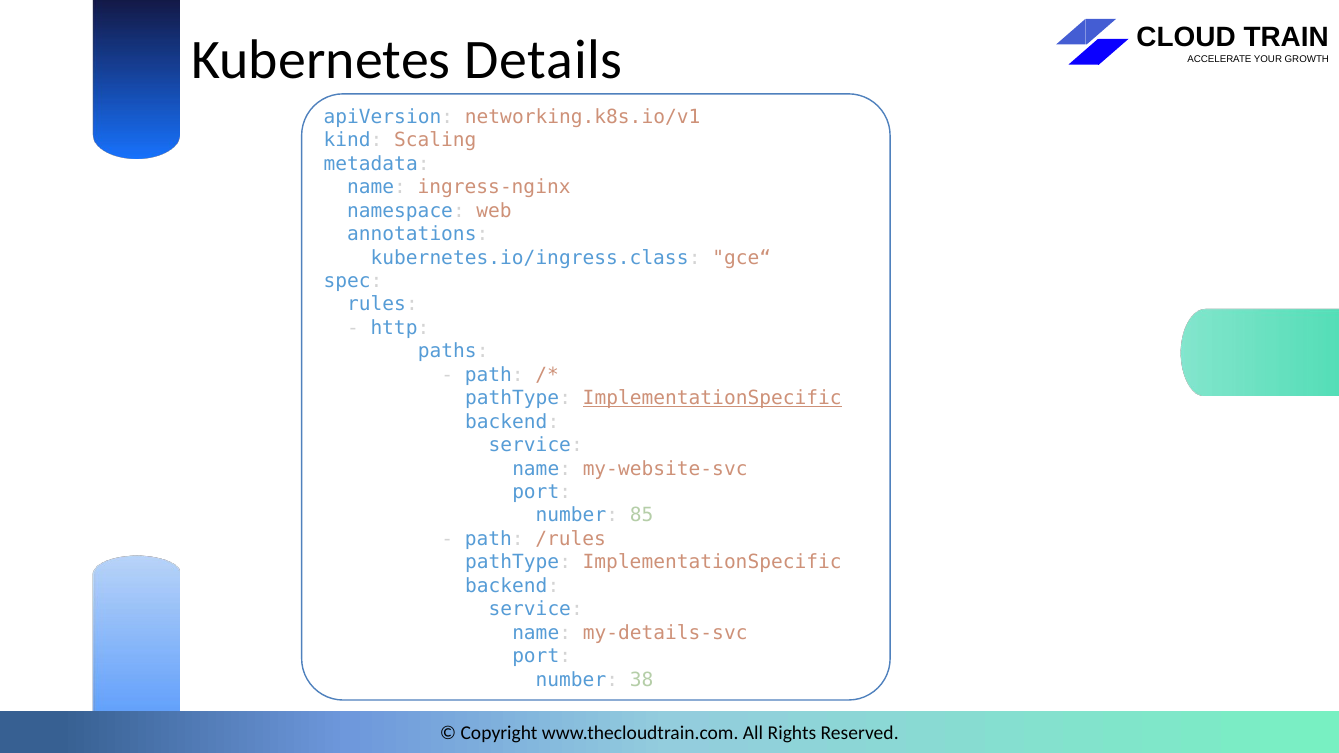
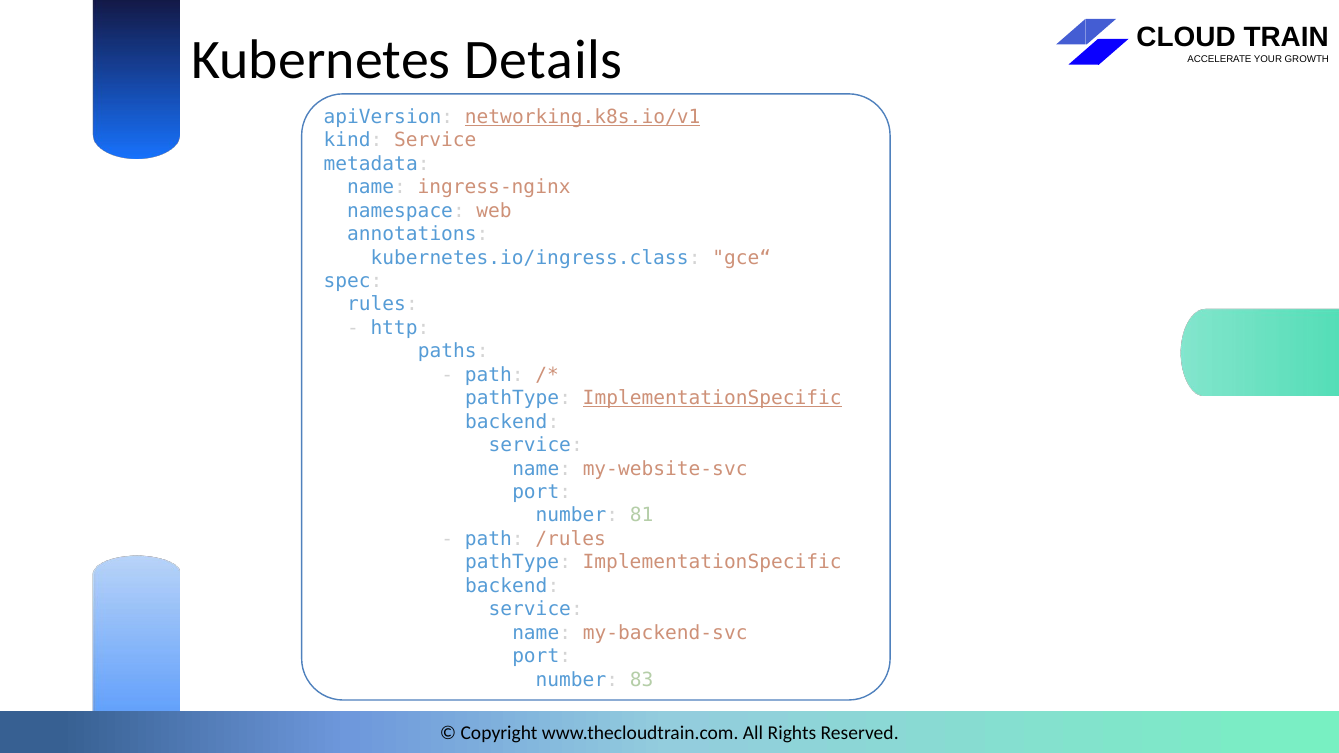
networking.k8s.io/v1 underline: none -> present
kind Scaling: Scaling -> Service
85: 85 -> 81
my-details-svc: my-details-svc -> my-backend-svc
38: 38 -> 83
